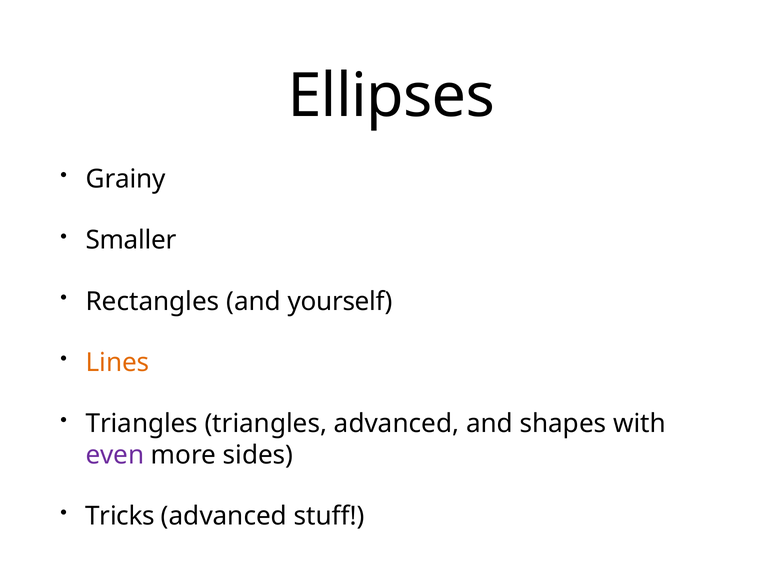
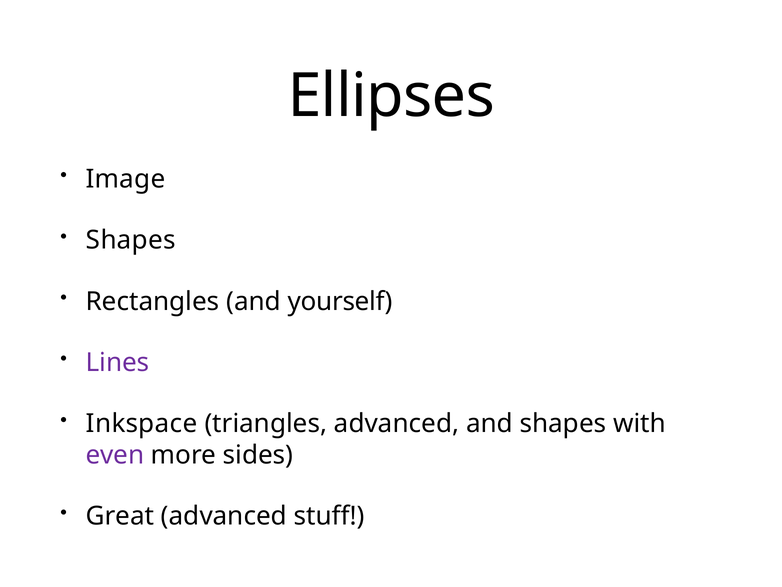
Grainy: Grainy -> Image
Smaller at (131, 240): Smaller -> Shapes
Lines colour: orange -> purple
Triangles at (142, 423): Triangles -> Inkspace
Tricks: Tricks -> Great
